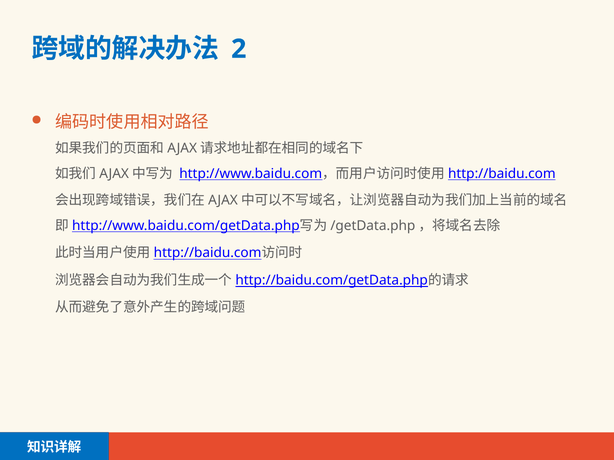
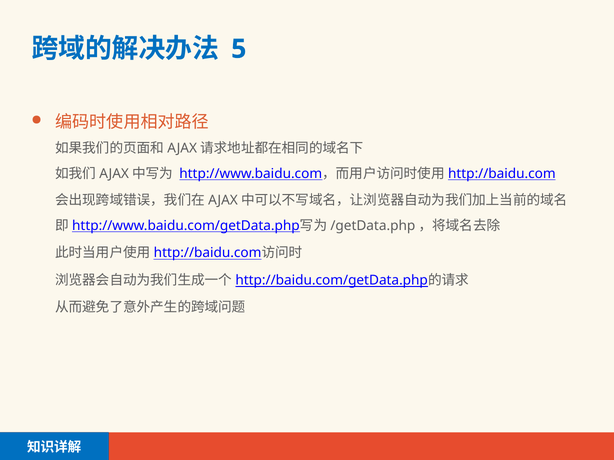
2: 2 -> 5
